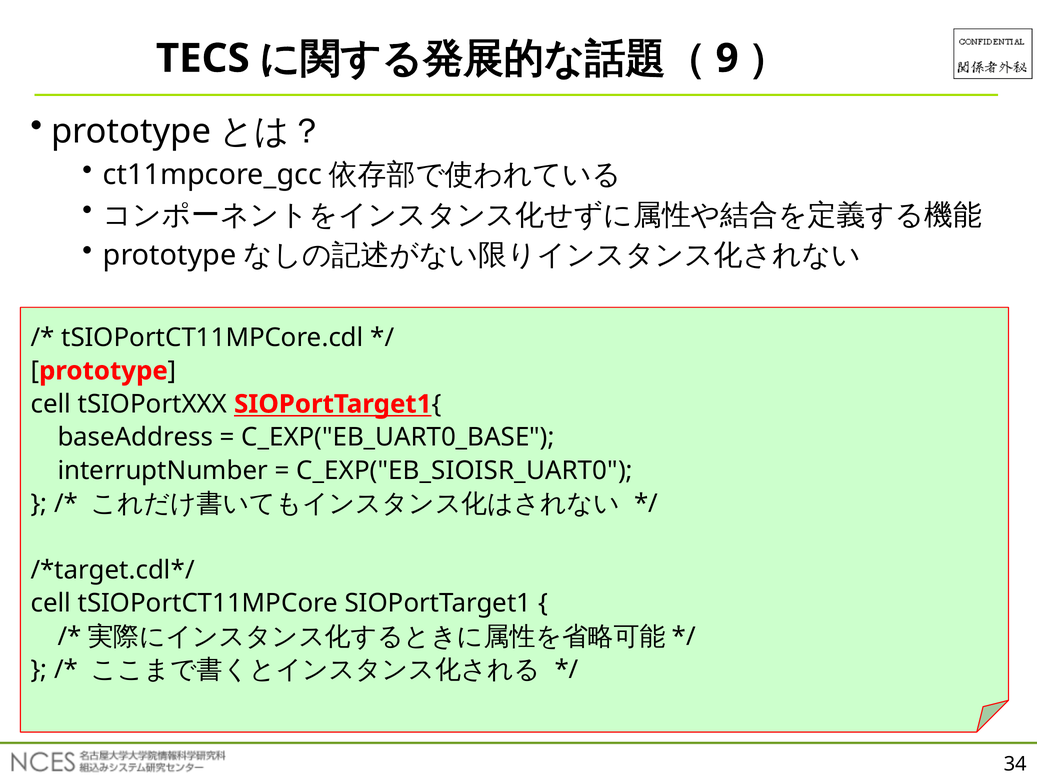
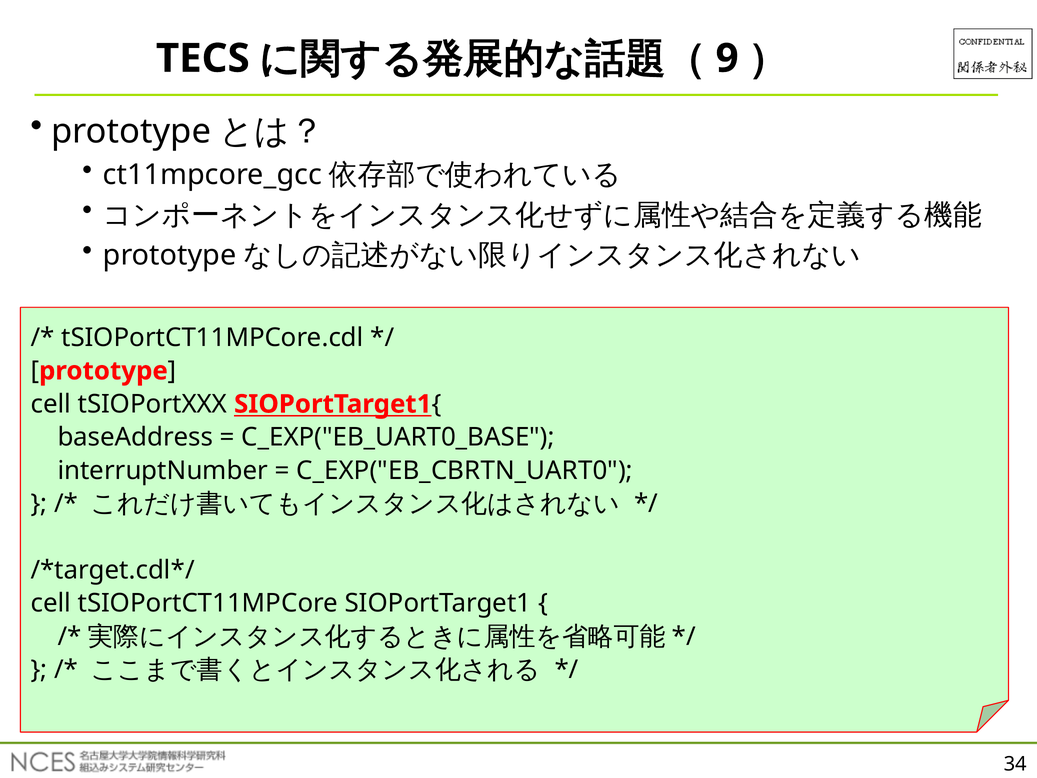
C_EXP("EB_SIOISR_UART0: C_EXP("EB_SIOISR_UART0 -> C_EXP("EB_CBRTN_UART0
